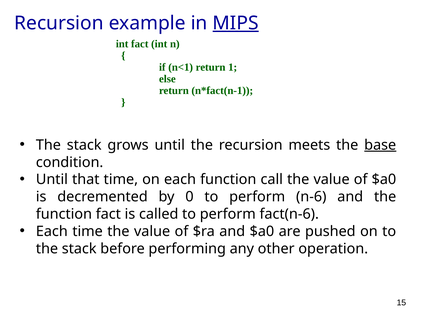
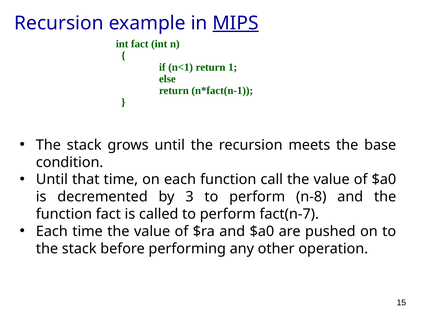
base underline: present -> none
0: 0 -> 3
n-6: n-6 -> n-8
fact(n-6: fact(n-6 -> fact(n-7
